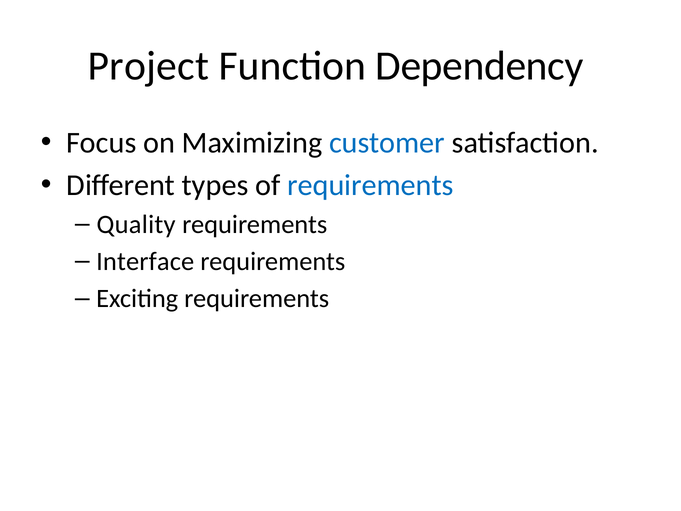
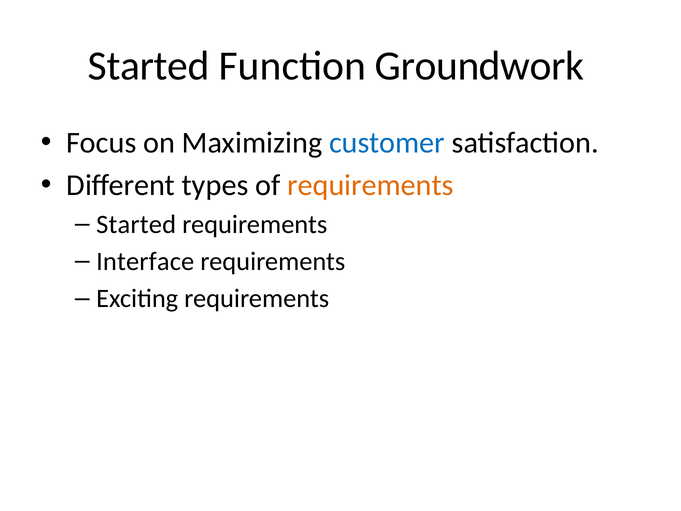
Project at (148, 66): Project -> Started
Dependency: Dependency -> Groundwork
requirements at (370, 185) colour: blue -> orange
Quality at (136, 224): Quality -> Started
